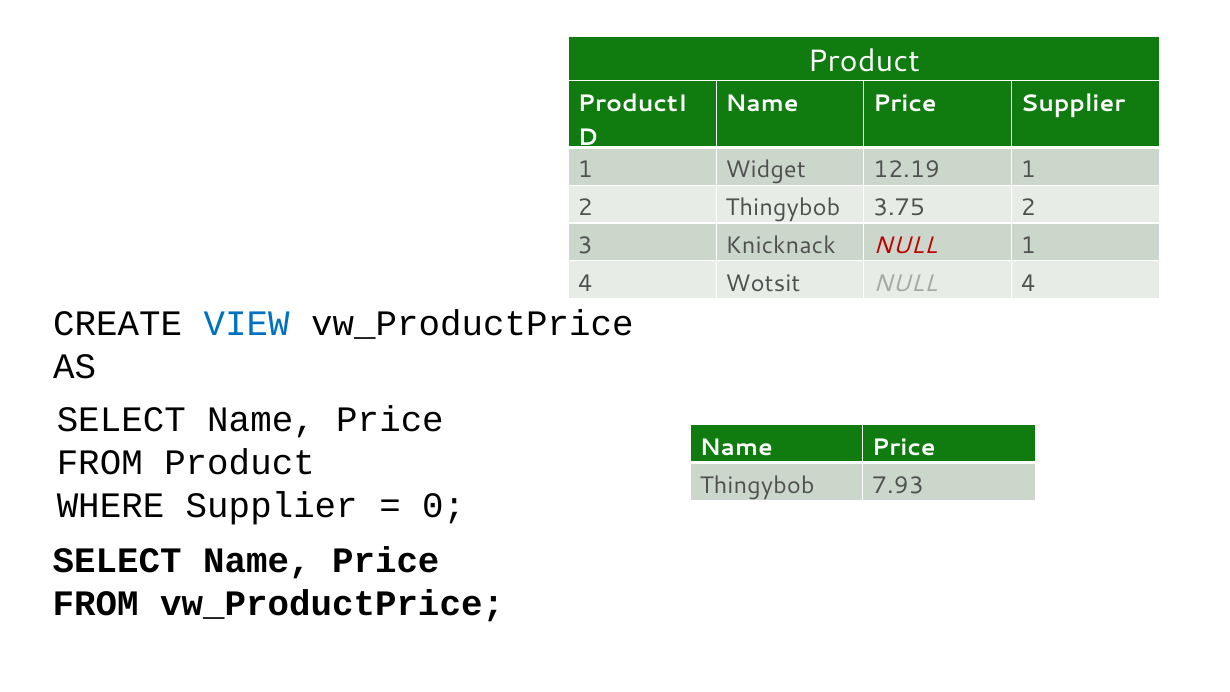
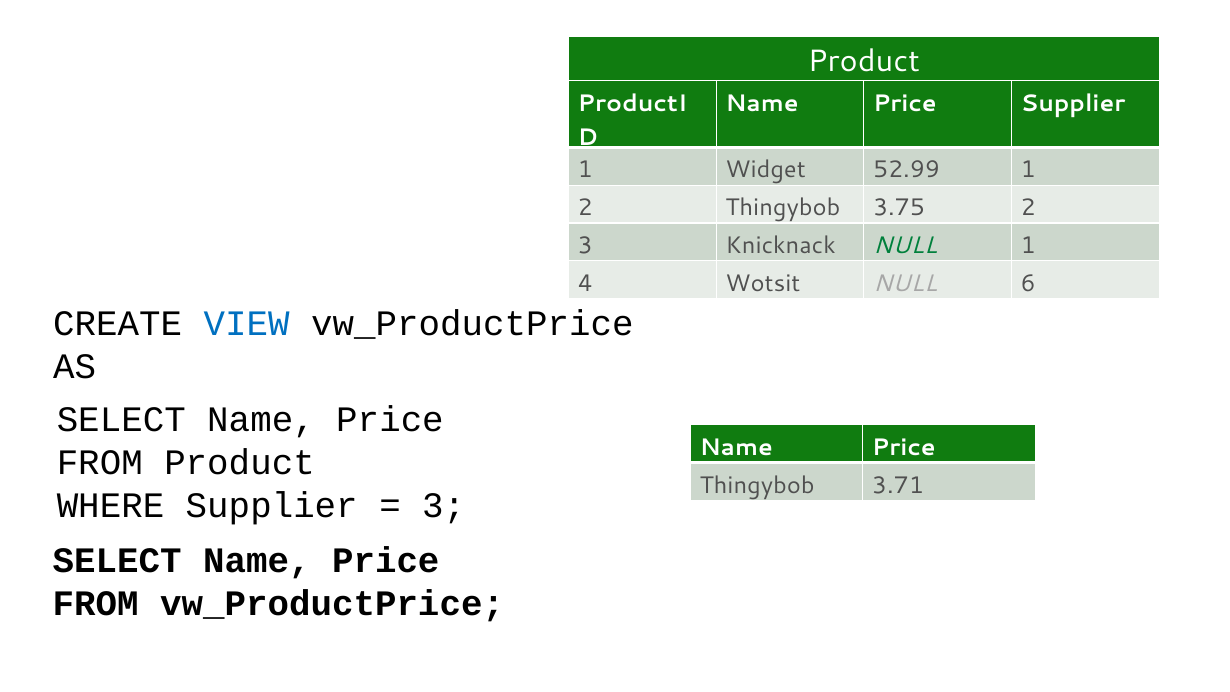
12.19: 12.19 -> 52.99
NULL at (905, 246) colour: red -> green
NULL 4: 4 -> 6
7.93: 7.93 -> 3.71
0 at (444, 506): 0 -> 3
